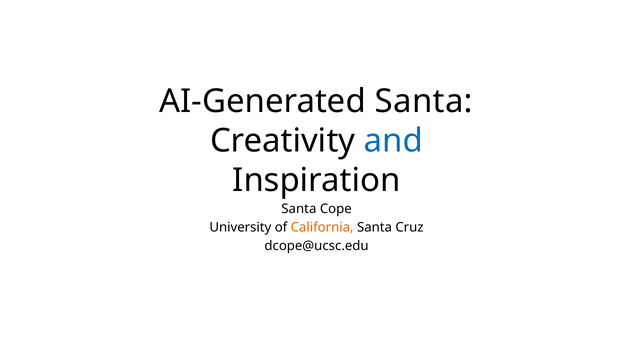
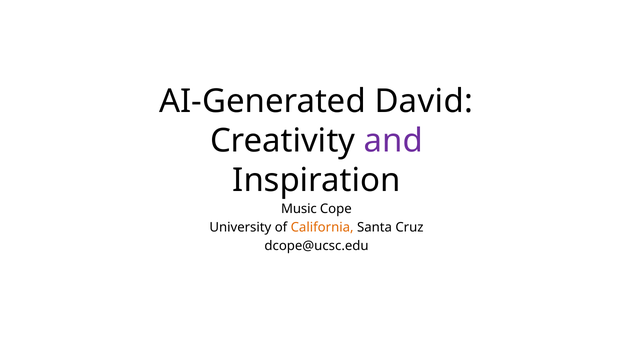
AI-Generated Santa: Santa -> David
and colour: blue -> purple
Santa at (299, 209): Santa -> Music
